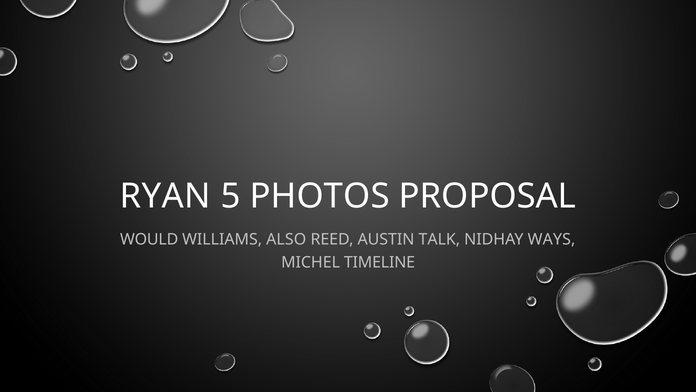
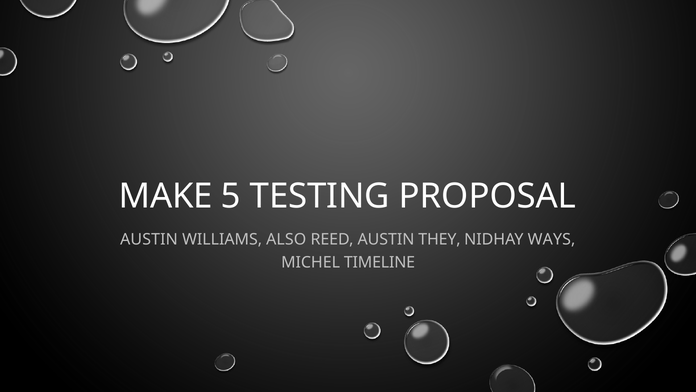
RYAN: RYAN -> MAKE
PHOTOS: PHOTOS -> TESTING
WOULD at (149, 239): WOULD -> AUSTIN
TALK: TALK -> THEY
